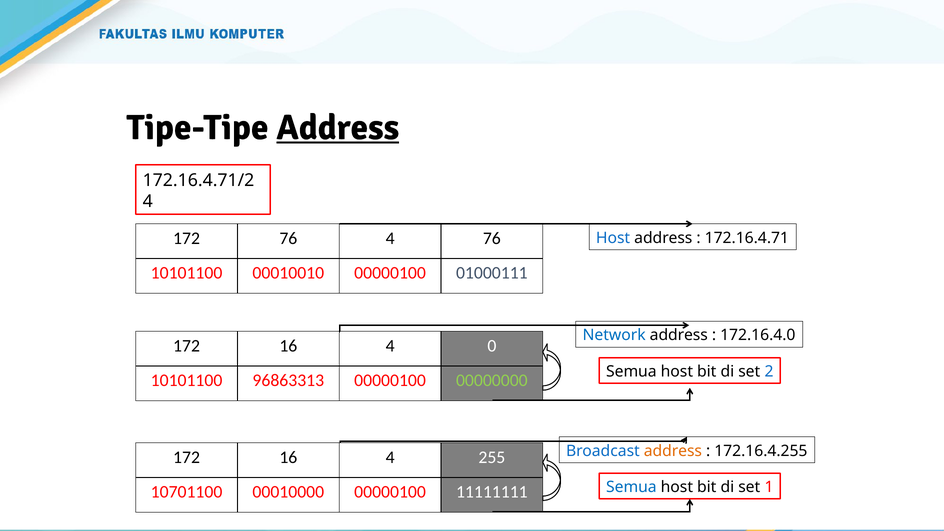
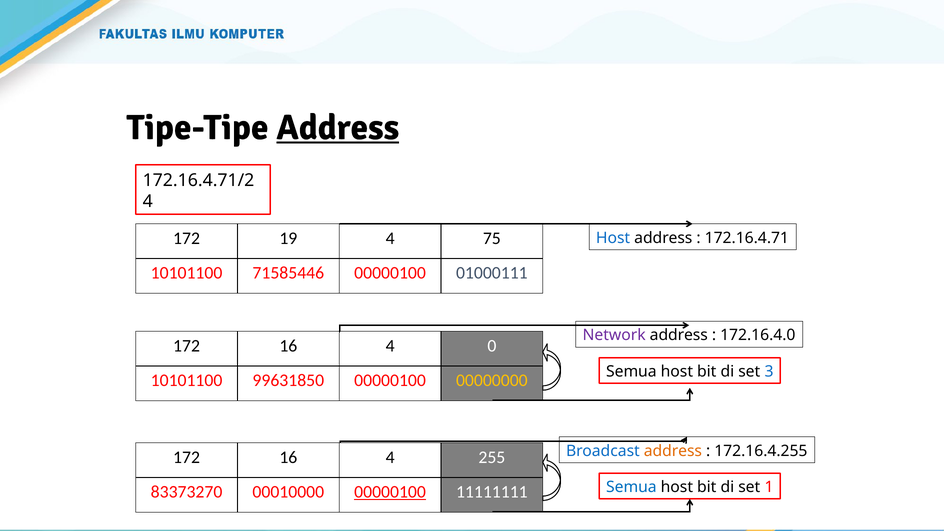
172 76: 76 -> 19
4 76: 76 -> 75
00010010: 00010010 -> 71585446
Network colour: blue -> purple
2: 2 -> 3
96863313: 96863313 -> 99631850
00000000 colour: light green -> yellow
10701100: 10701100 -> 83373270
00000100 at (390, 492) underline: none -> present
